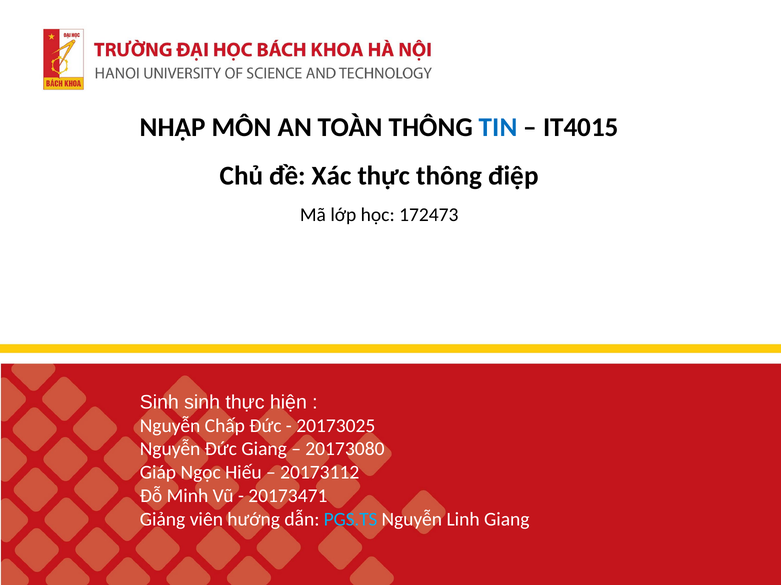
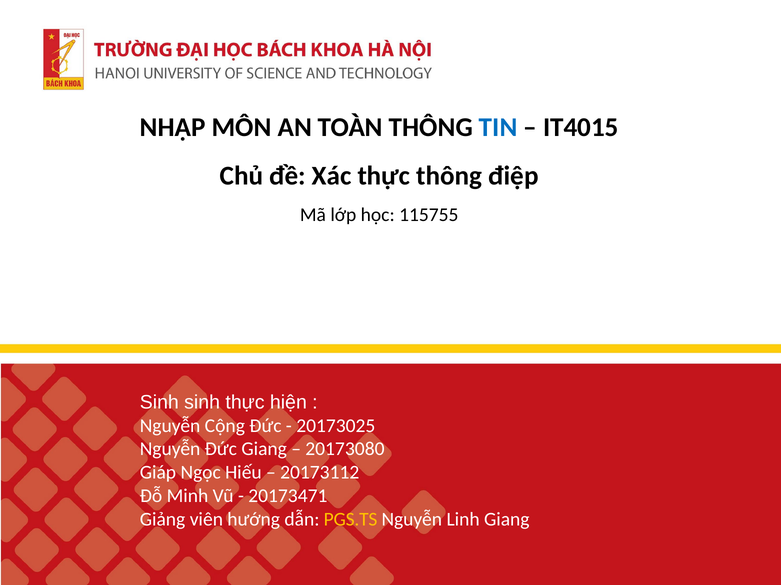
172473: 172473 -> 115755
Chấp: Chấp -> Cộng
PGS.TS colour: light blue -> yellow
